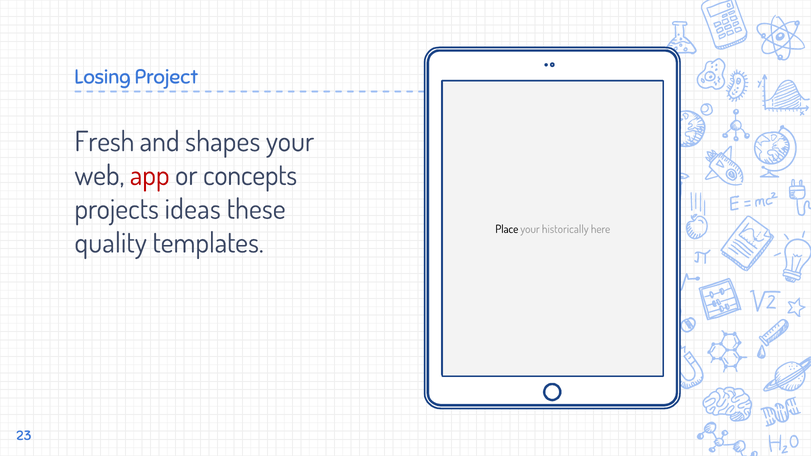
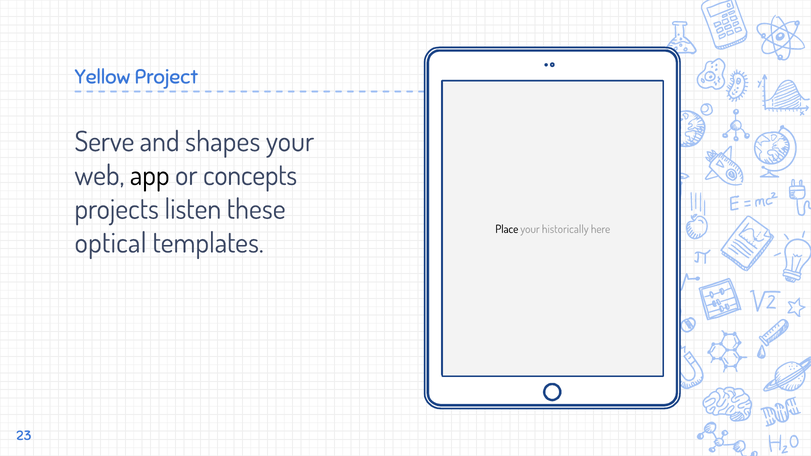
Losing: Losing -> Yellow
Fresh: Fresh -> Serve
app colour: red -> black
ideas: ideas -> listen
quality: quality -> optical
